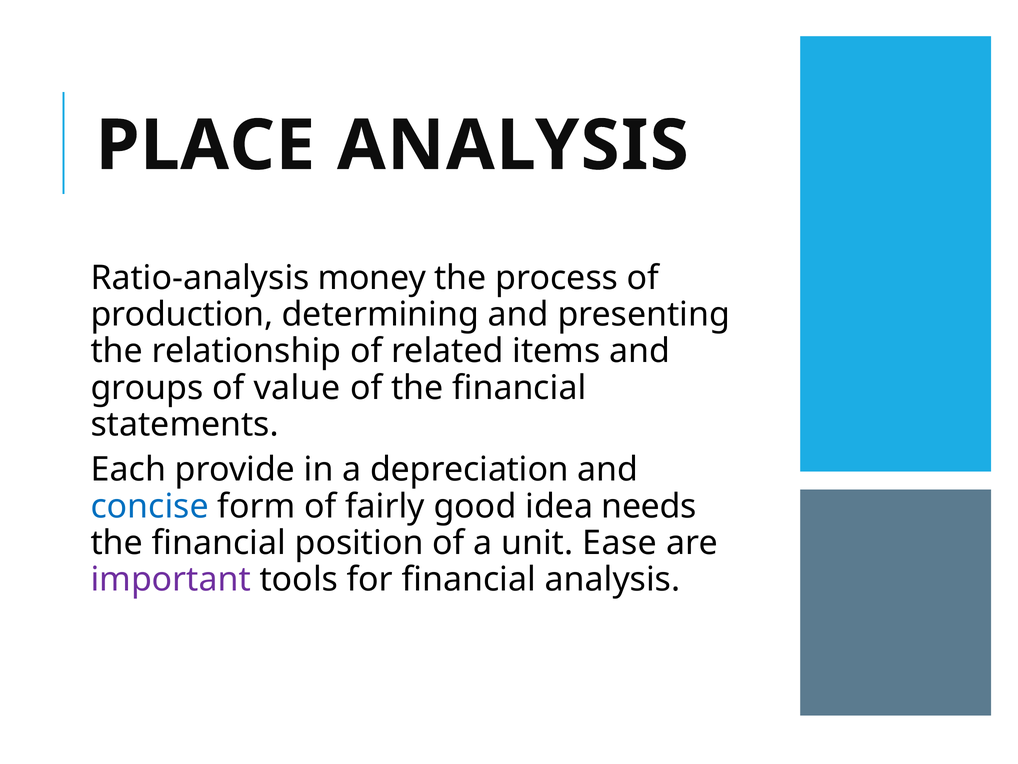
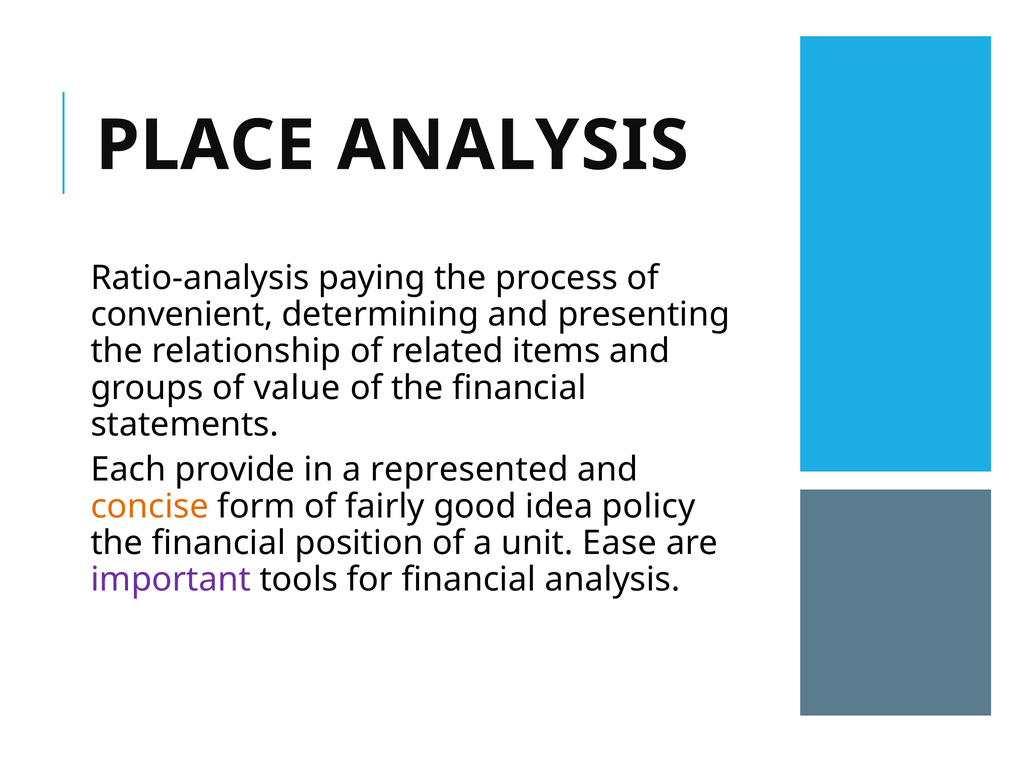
money: money -> paying
production: production -> convenient
depreciation: depreciation -> represented
concise colour: blue -> orange
needs: needs -> policy
